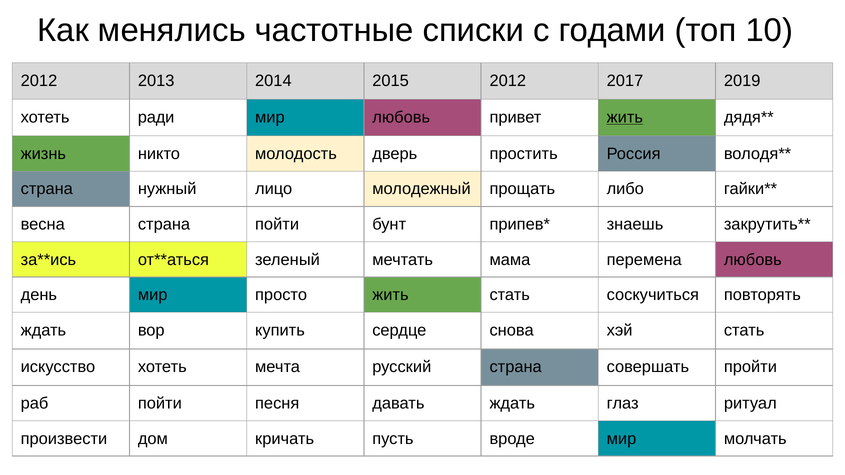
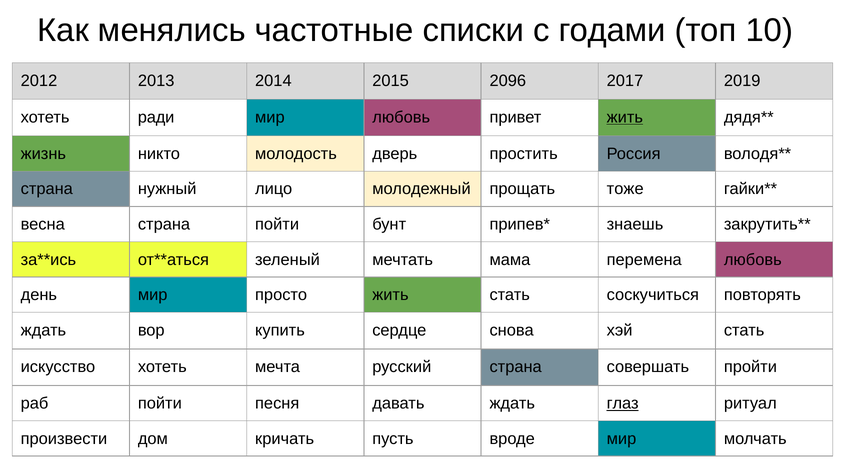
2015 2012: 2012 -> 2096
либо: либо -> тоже
глаз underline: none -> present
